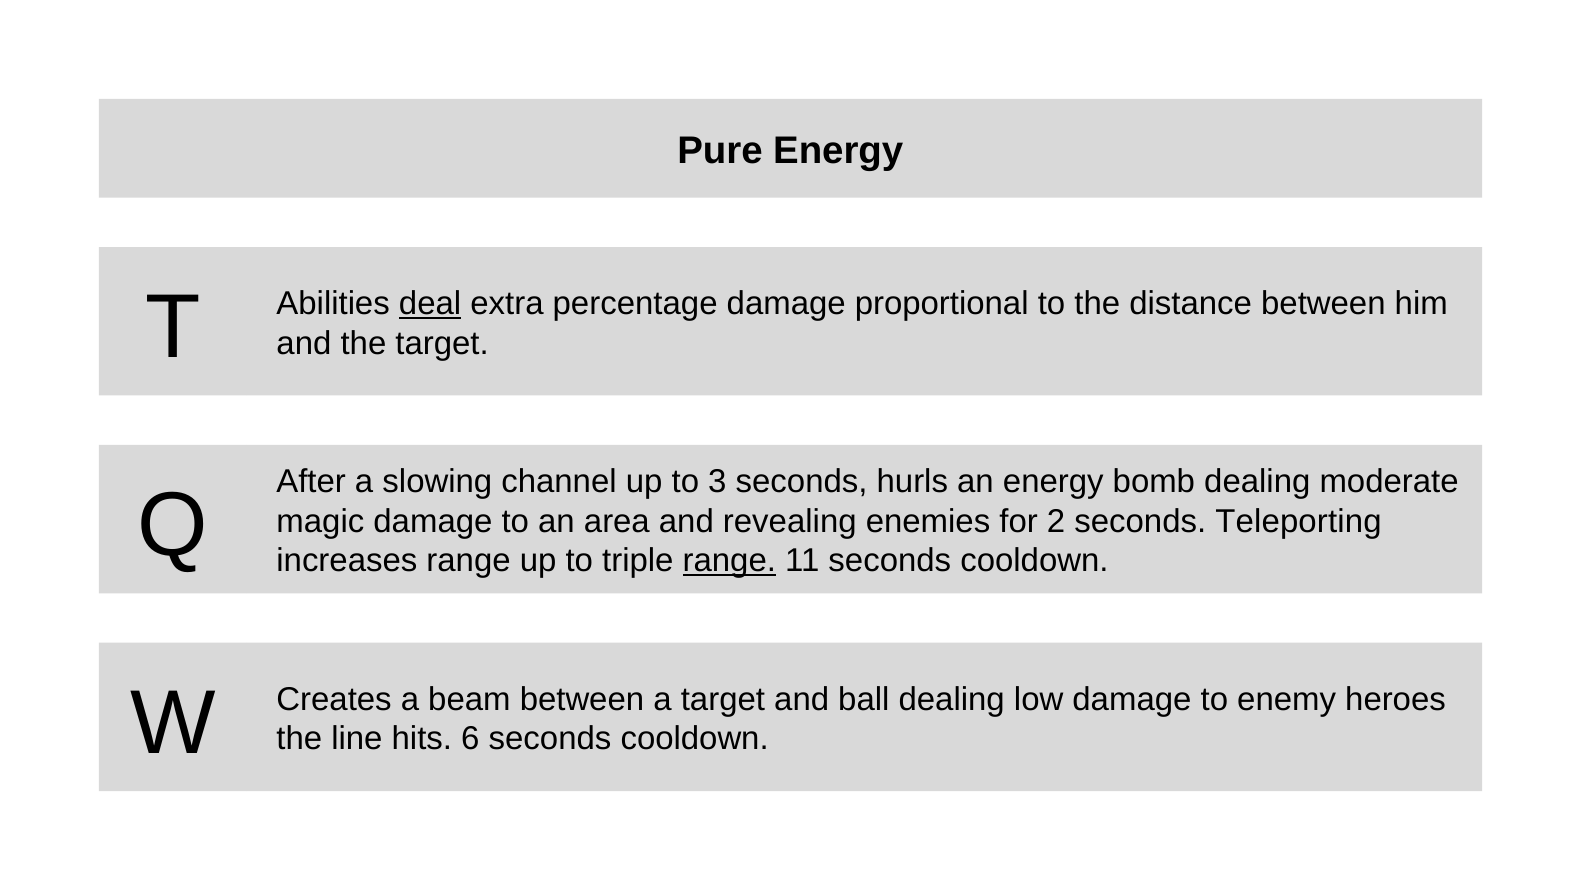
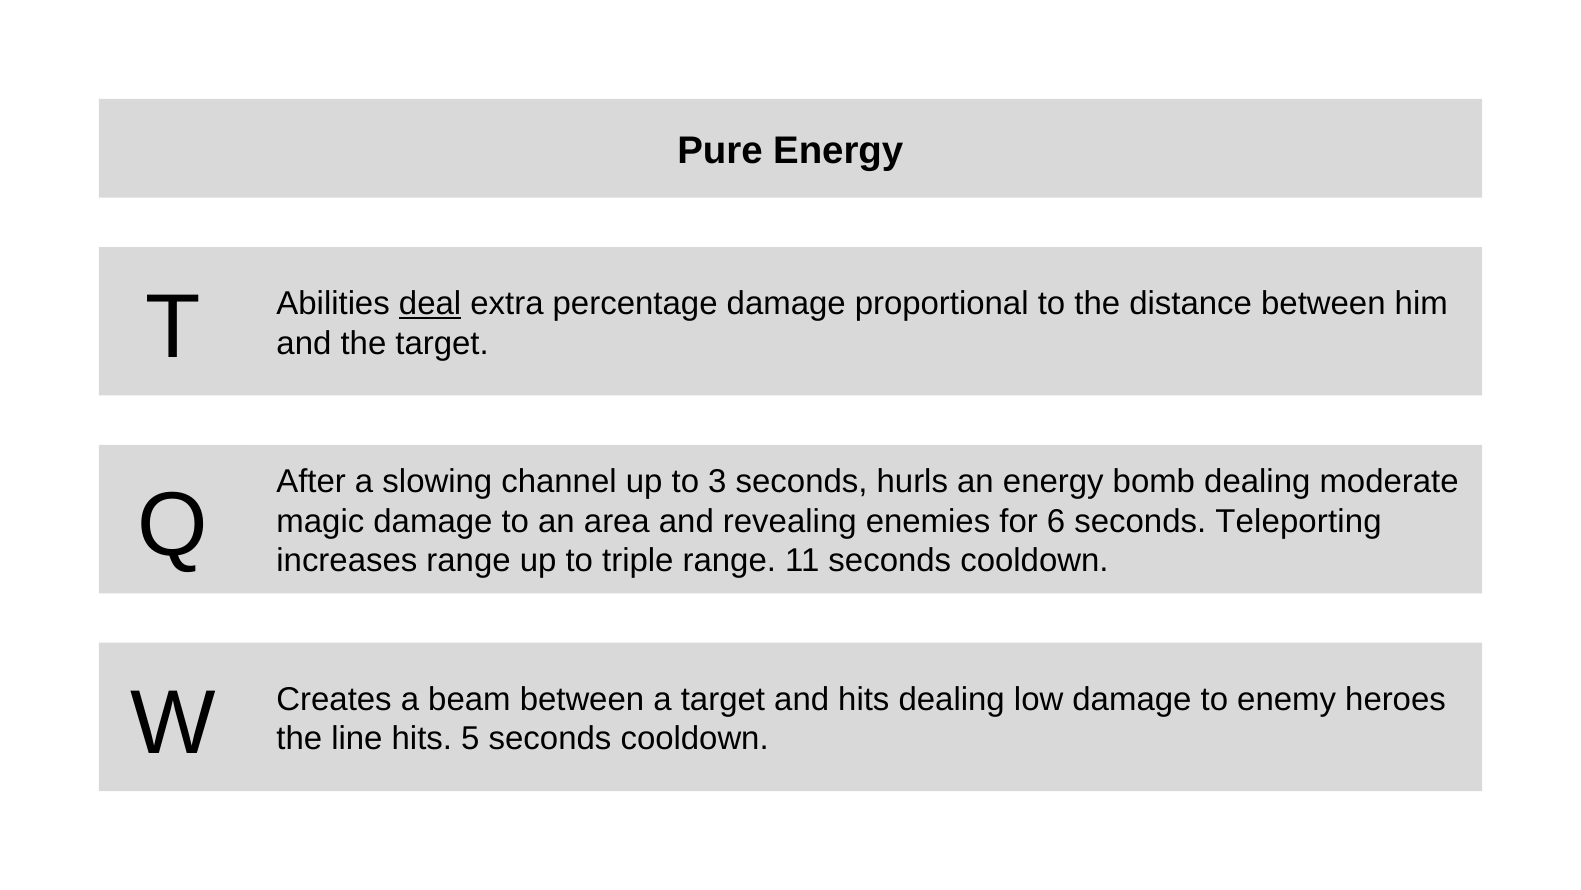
2: 2 -> 6
range at (729, 561) underline: present -> none
and ball: ball -> hits
6: 6 -> 5
